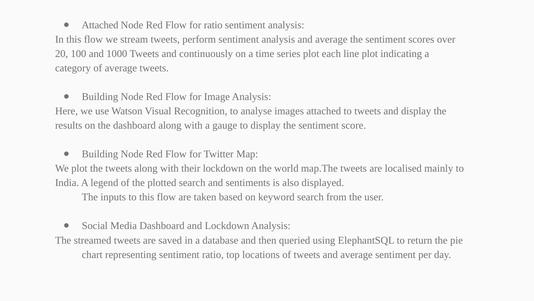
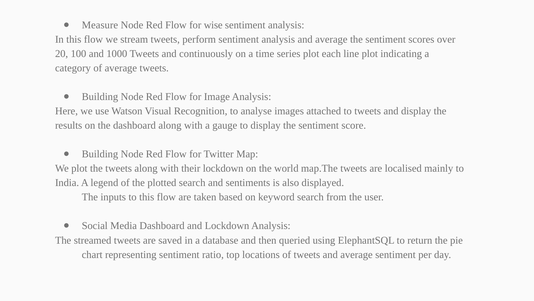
Attached at (100, 25): Attached -> Measure
for ratio: ratio -> wise
